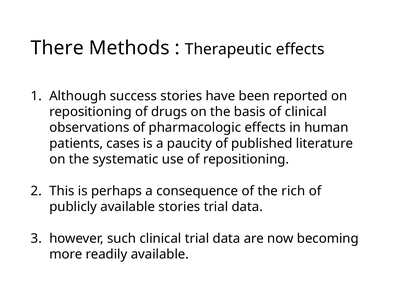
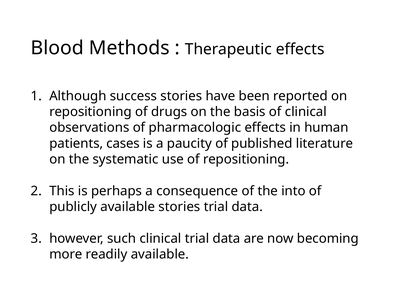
There: There -> Blood
rich: rich -> into
